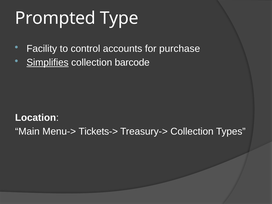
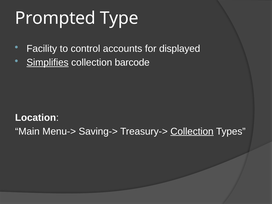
purchase: purchase -> displayed
Tickets->: Tickets-> -> Saving->
Collection at (192, 131) underline: none -> present
